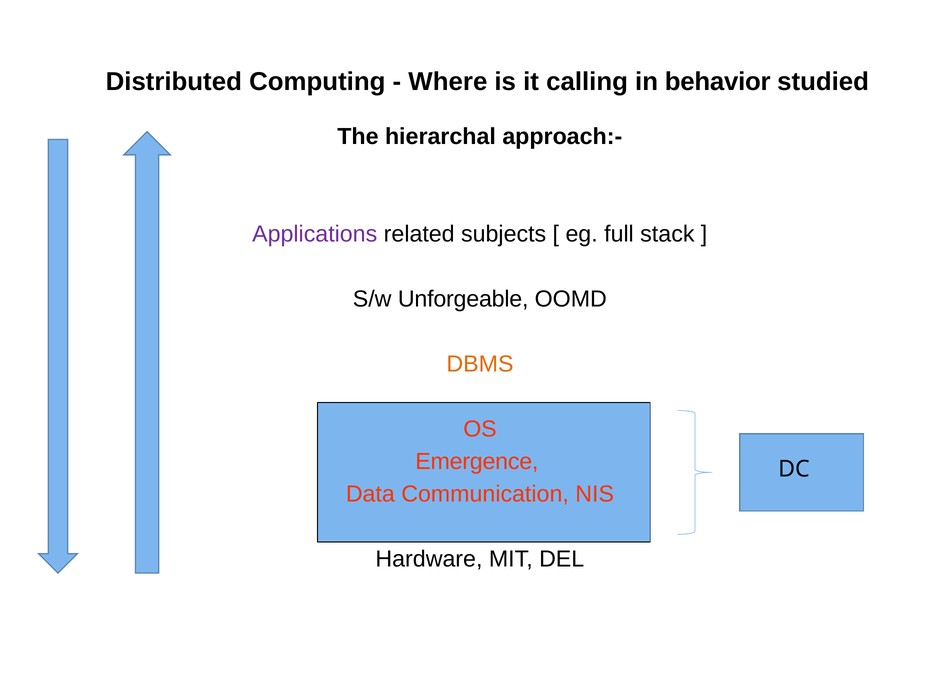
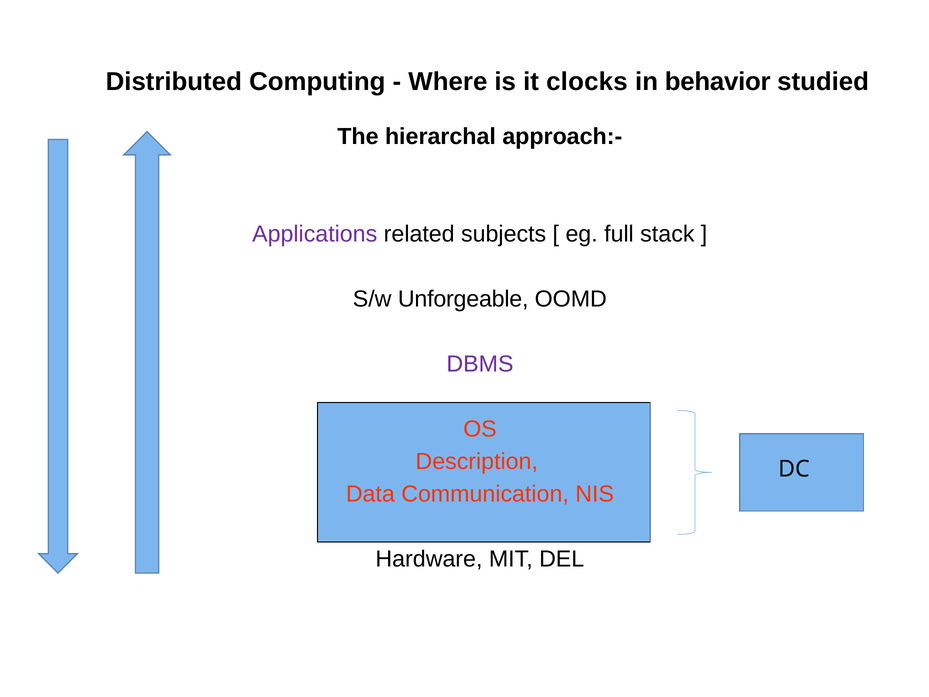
calling: calling -> clocks
DBMS colour: orange -> purple
Emergence: Emergence -> Description
